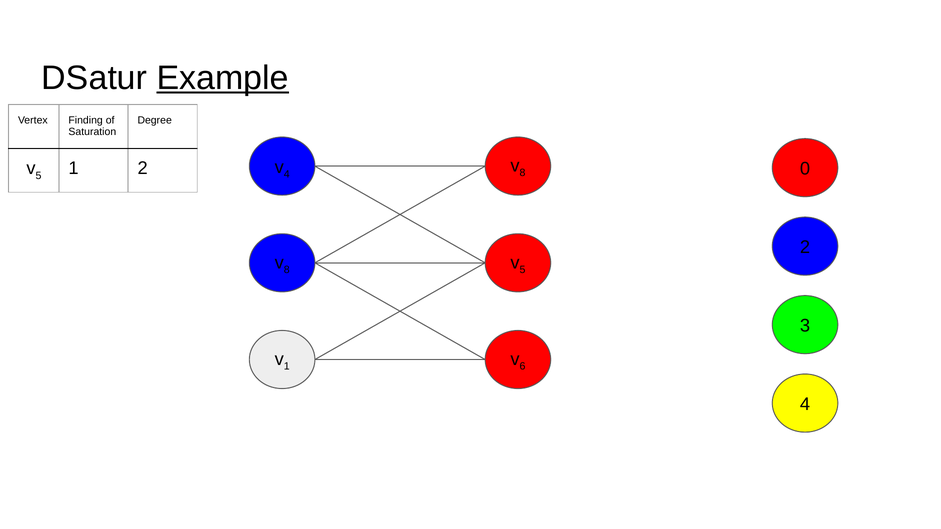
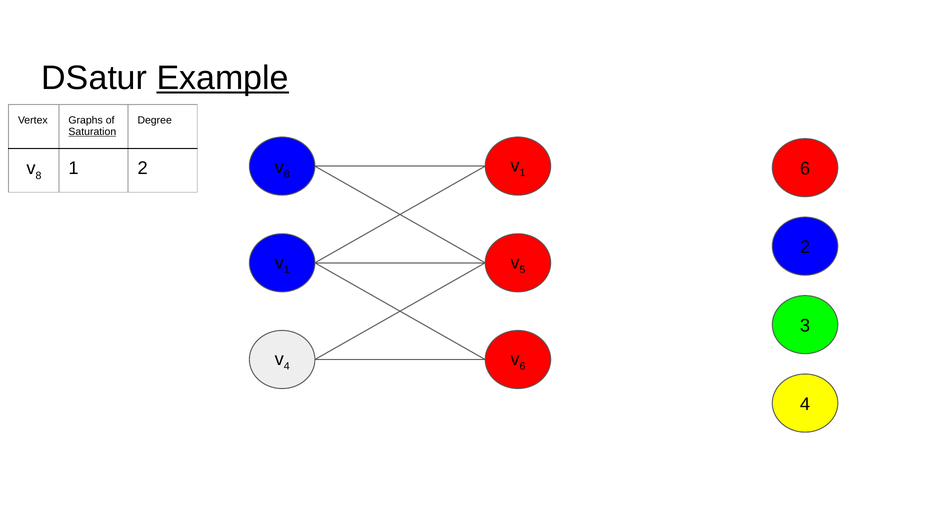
Finding: Finding -> Graphs
Saturation underline: none -> present
8 at (523, 173): 8 -> 1
4 at (287, 174): 4 -> 8
5 at (38, 176): 5 -> 8
2 0: 0 -> 6
8 at (287, 270): 8 -> 1
1 at (287, 367): 1 -> 4
